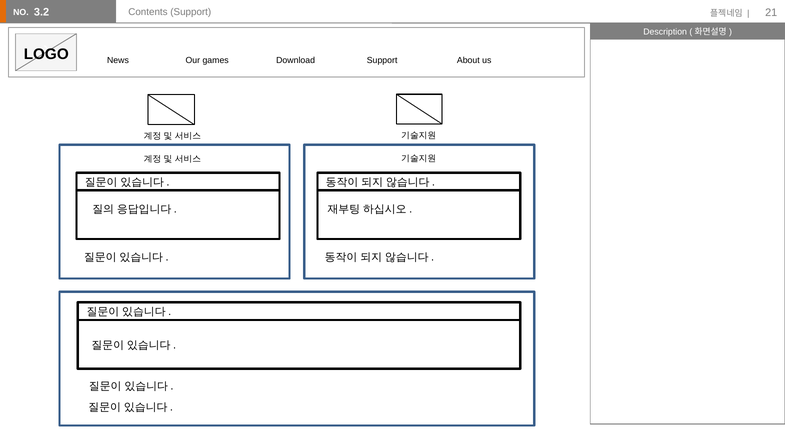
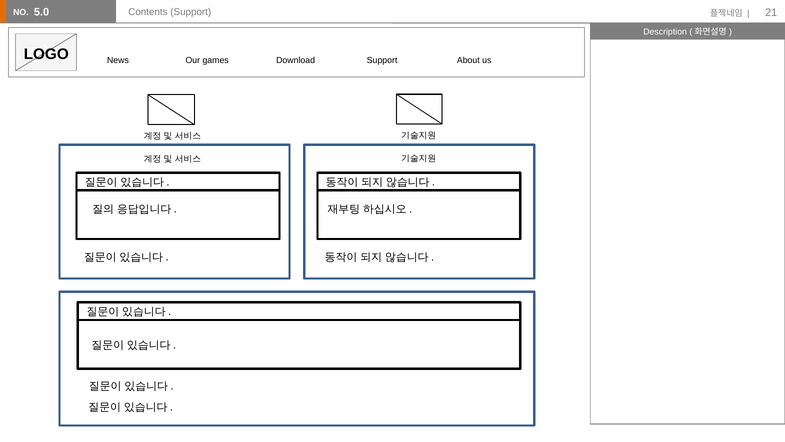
3.2: 3.2 -> 5.0
